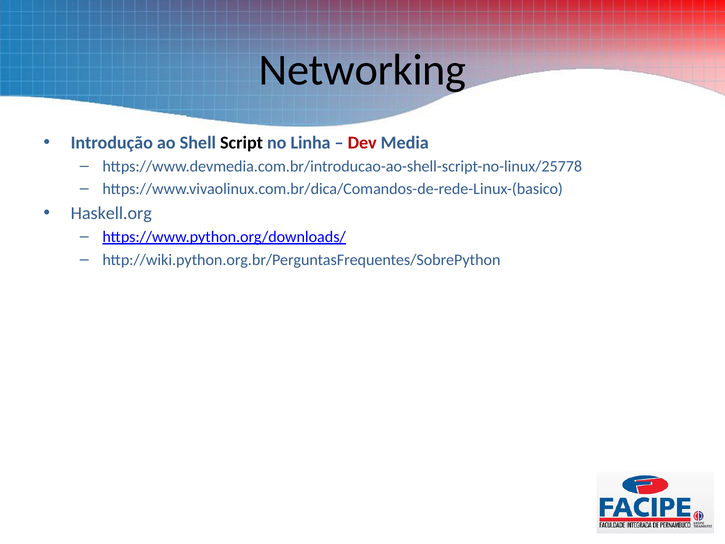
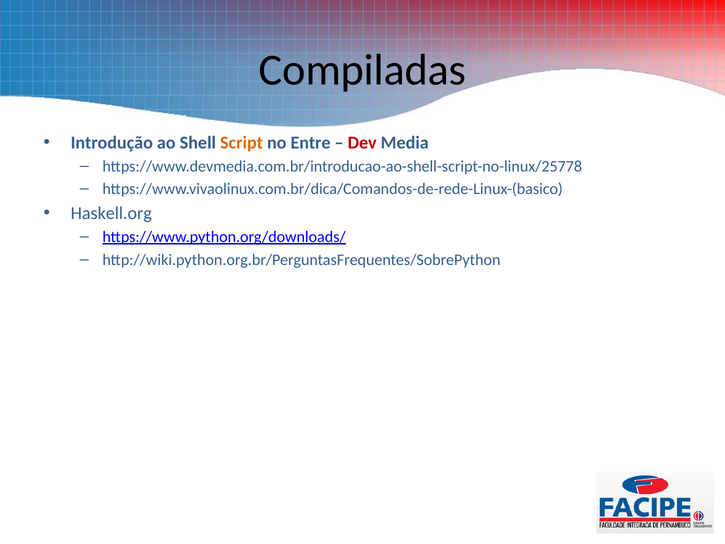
Networking: Networking -> Compiladas
Script colour: black -> orange
Linha: Linha -> Entre
